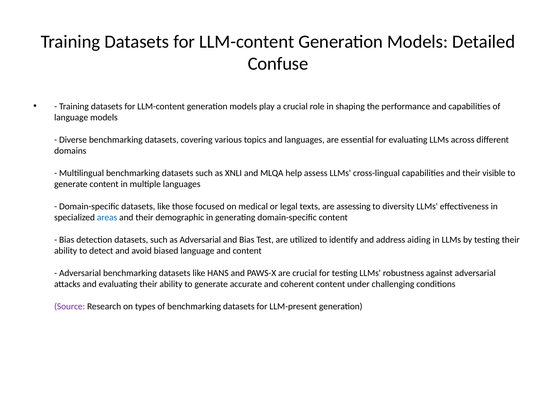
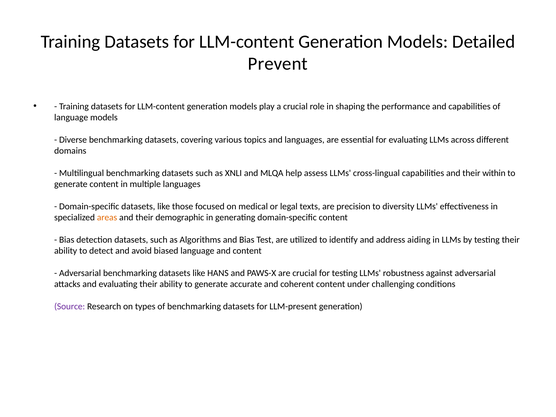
Confuse: Confuse -> Prevent
visible: visible -> within
assessing: assessing -> precision
areas colour: blue -> orange
as Adversarial: Adversarial -> Algorithms
